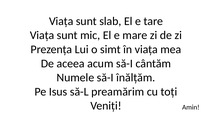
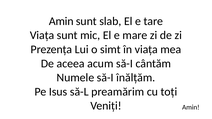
Viața at (61, 21): Viața -> Amin
